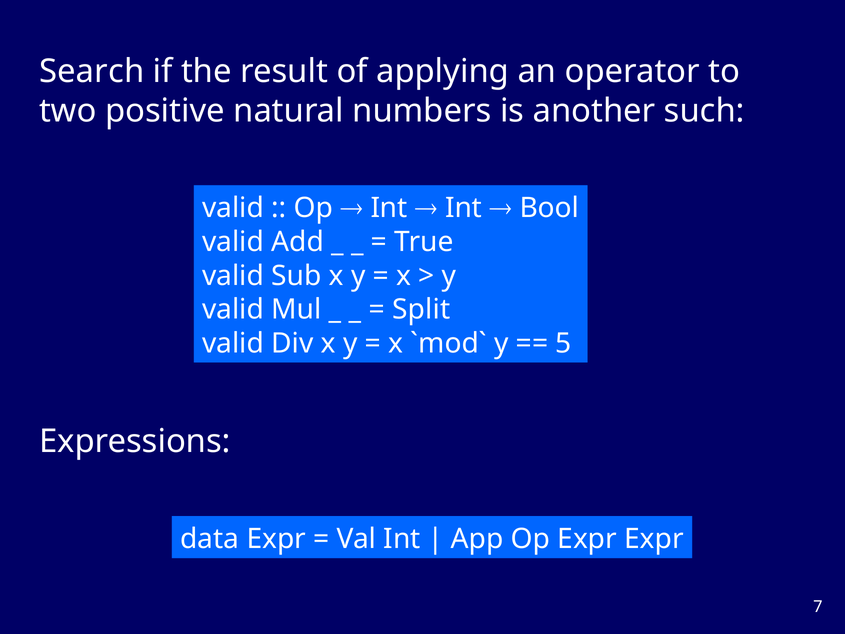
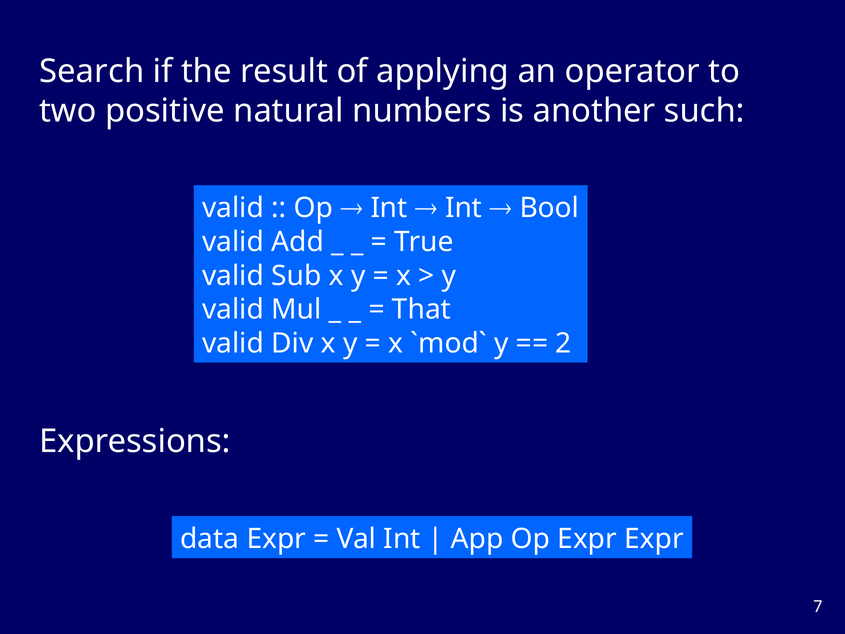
Split: Split -> That
5: 5 -> 2
